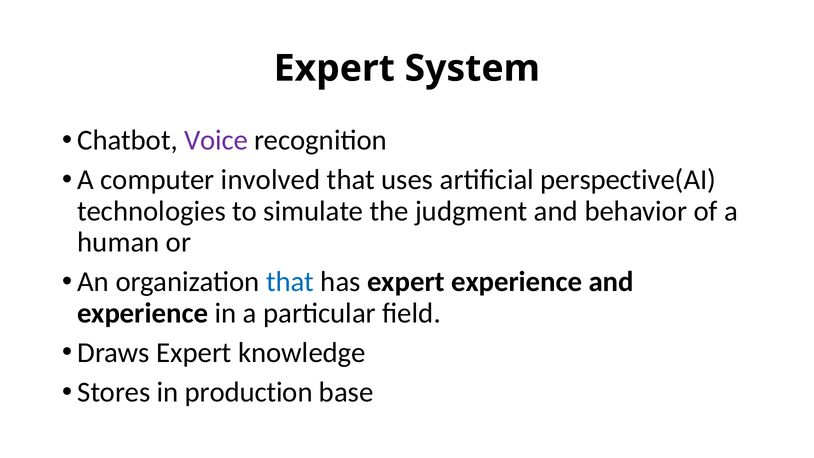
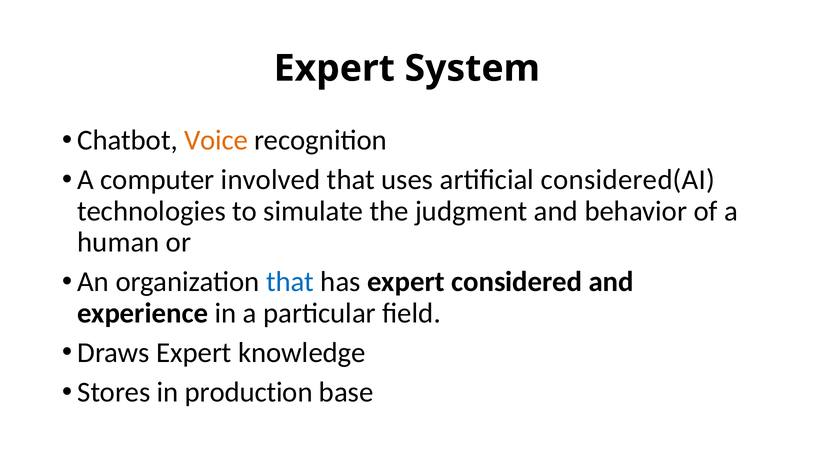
Voice colour: purple -> orange
perspective(AI: perspective(AI -> considered(AI
expert experience: experience -> considered
